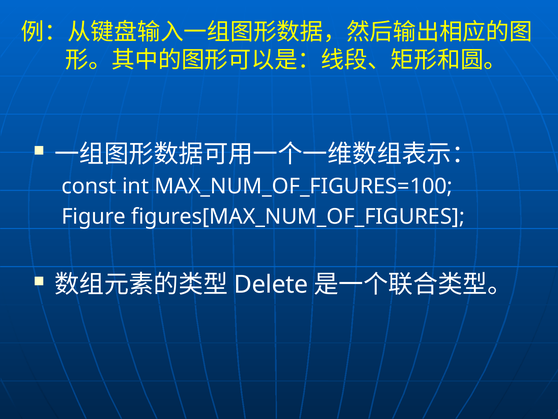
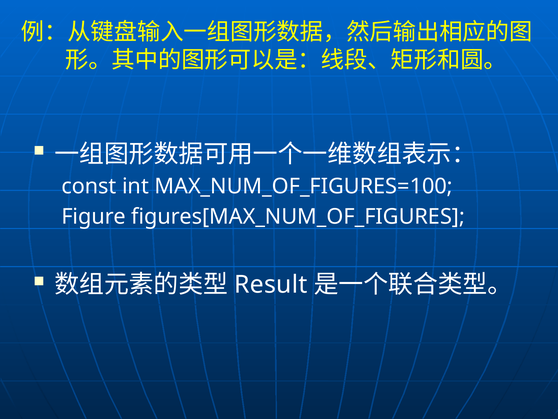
Delete: Delete -> Result
